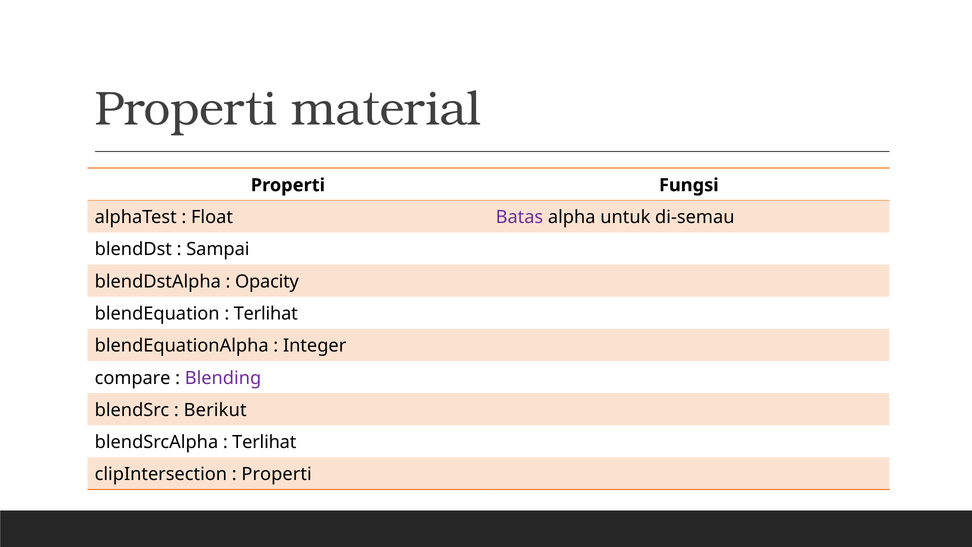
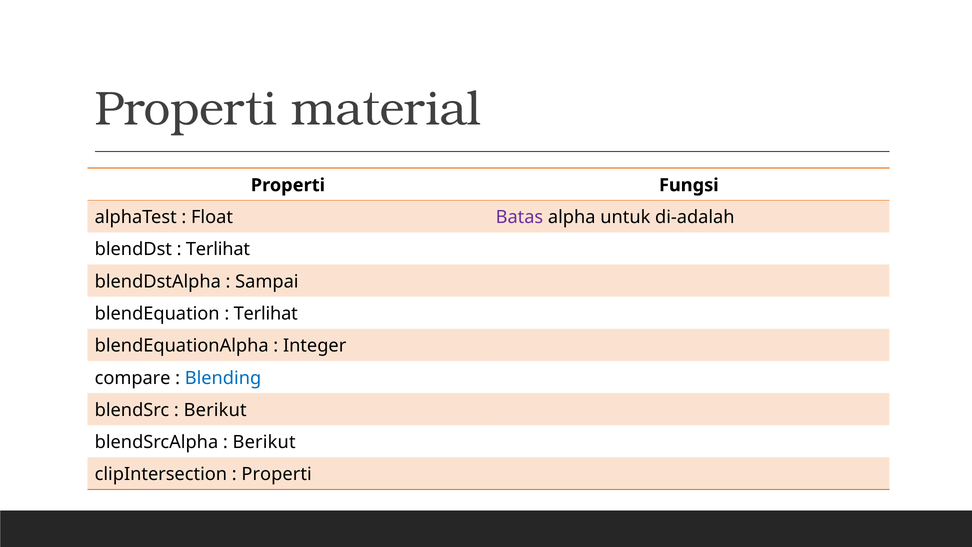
di-semau: di-semau -> di-adalah
Sampai at (218, 249): Sampai -> Terlihat
Opacity: Opacity -> Sampai
Blending colour: purple -> blue
Terlihat at (264, 442): Terlihat -> Berikut
